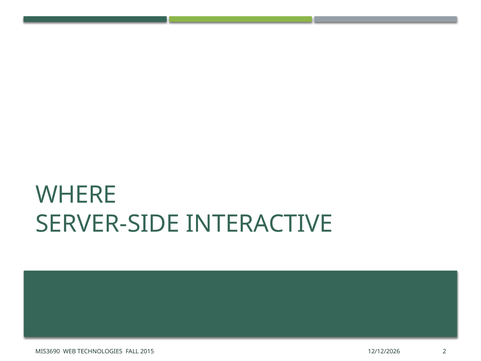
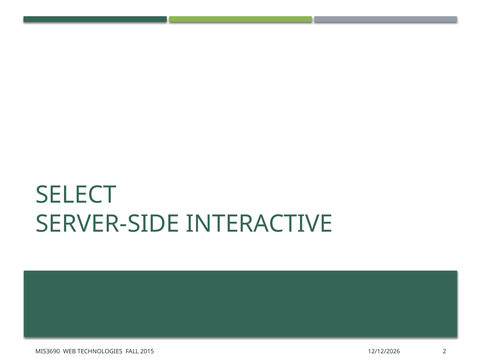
WHERE: WHERE -> SELECT
